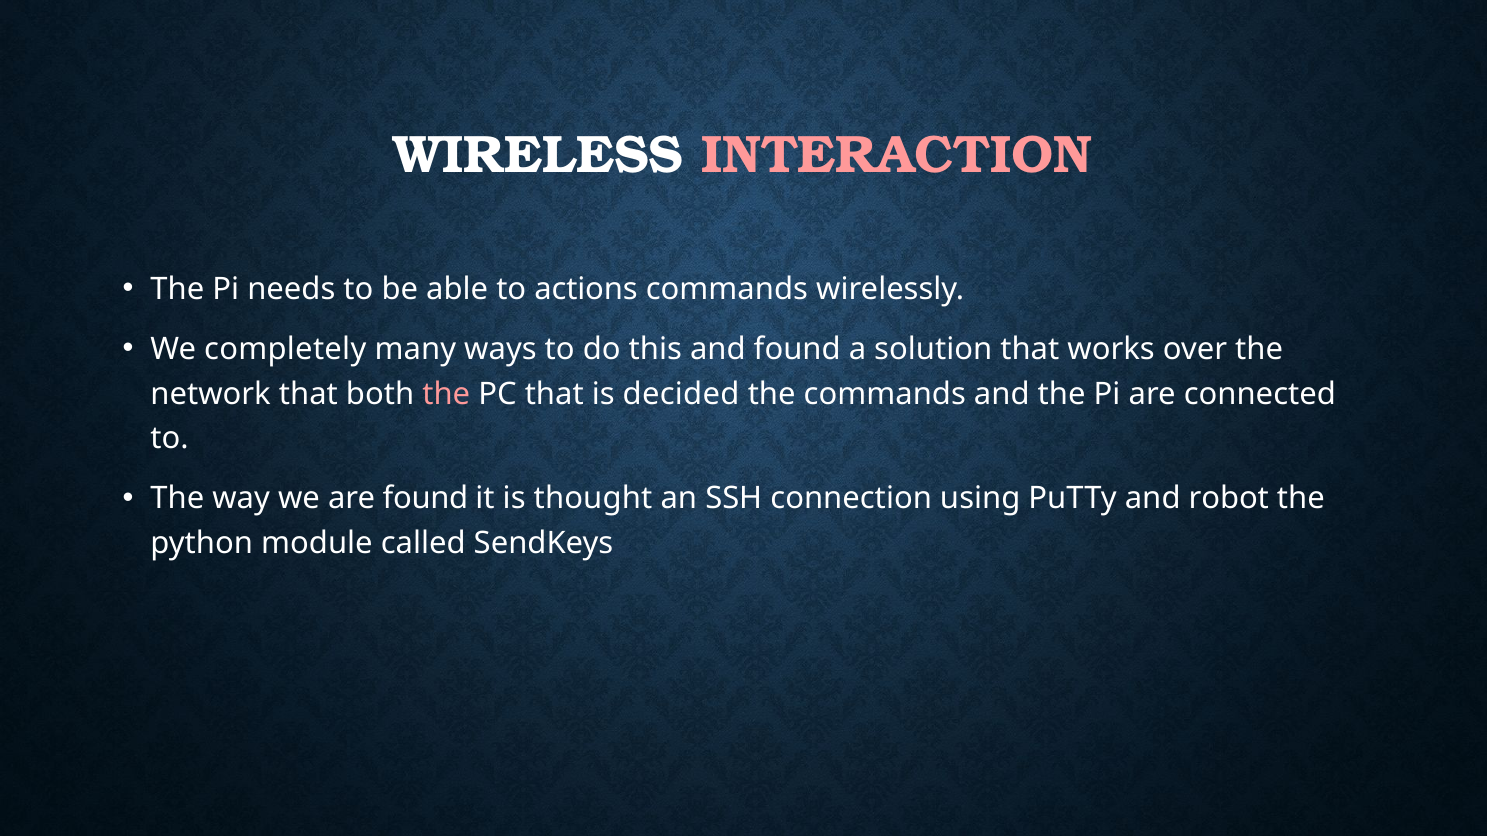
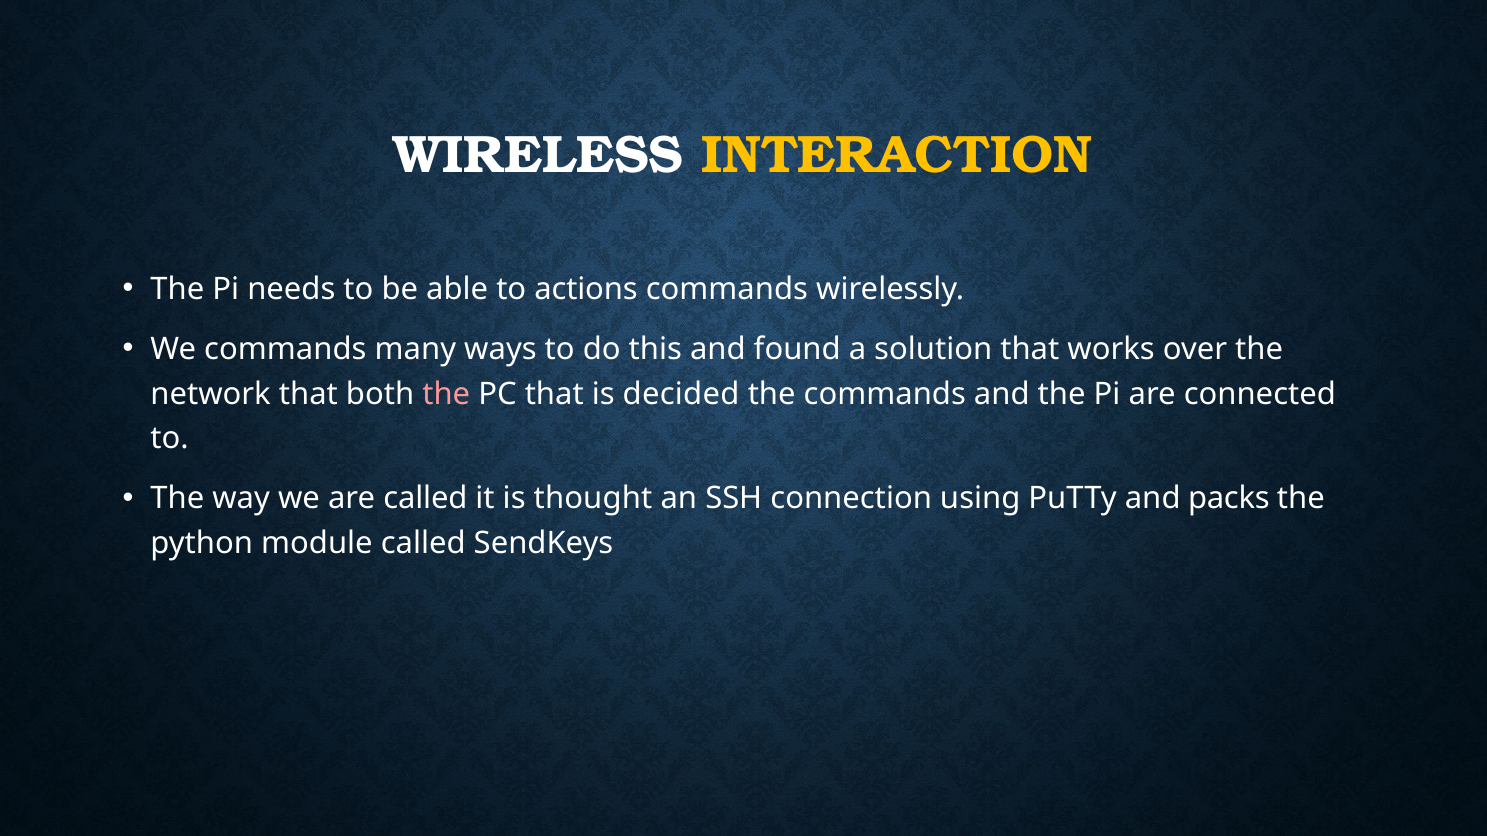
INTERACTION colour: pink -> yellow
We completely: completely -> commands
are found: found -> called
robot: robot -> packs
